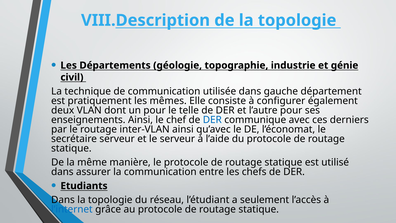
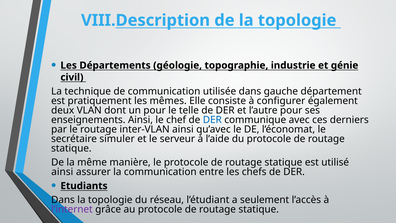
secrétaire serveur: serveur -> simuler
dans at (62, 172): dans -> ainsi
l’internet colour: blue -> purple
